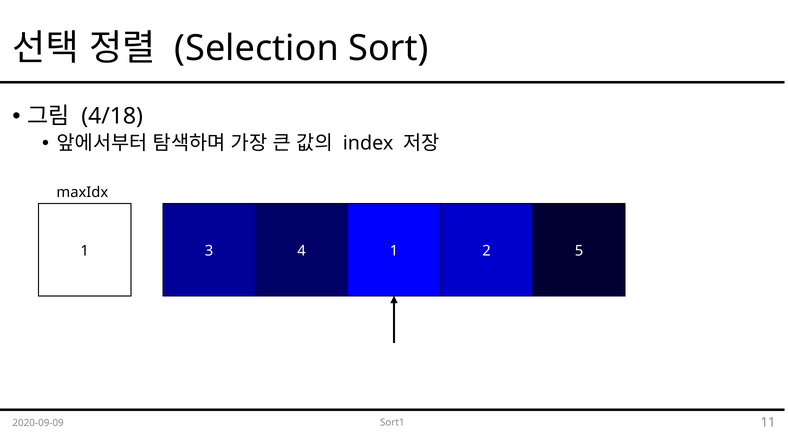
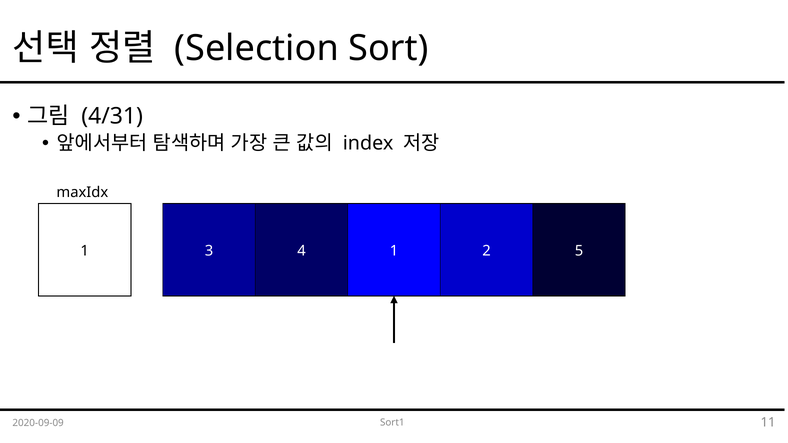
4/18: 4/18 -> 4/31
